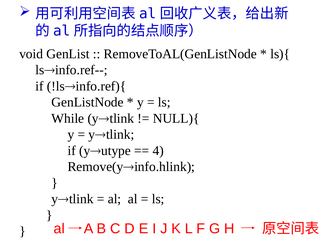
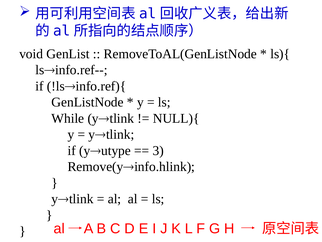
4: 4 -> 3
